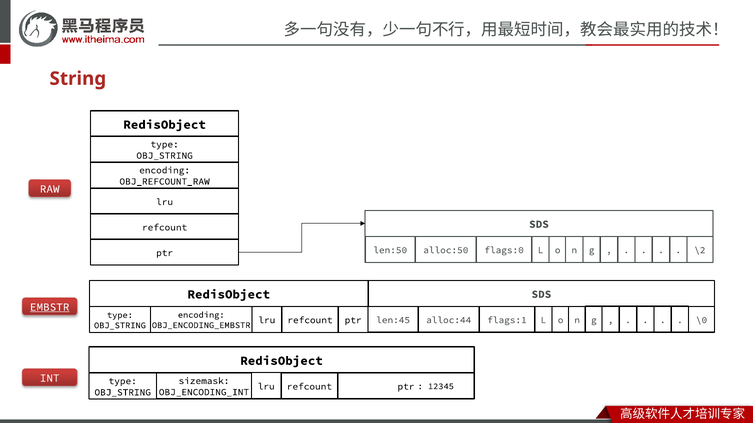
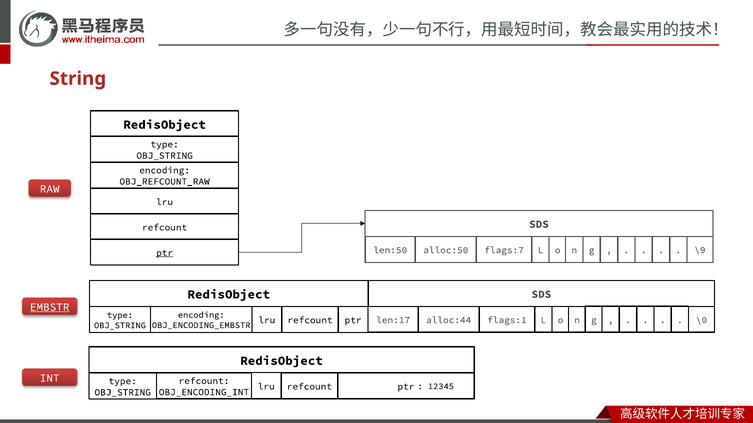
ptr at (165, 253) underline: none -> present
flags:0: flags:0 -> flags:7
\2: \2 -> \9
len:45: len:45 -> len:17
sizemask at (204, 381): sizemask -> refcount
